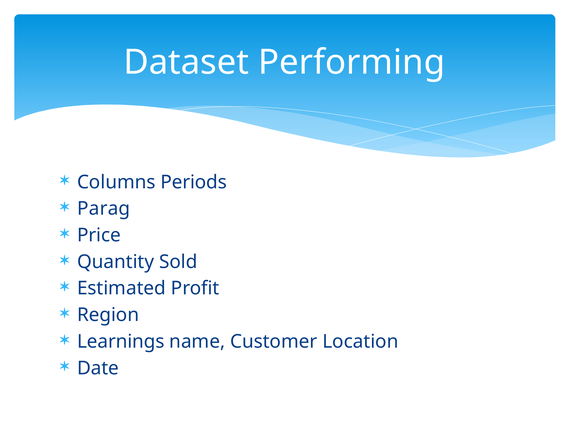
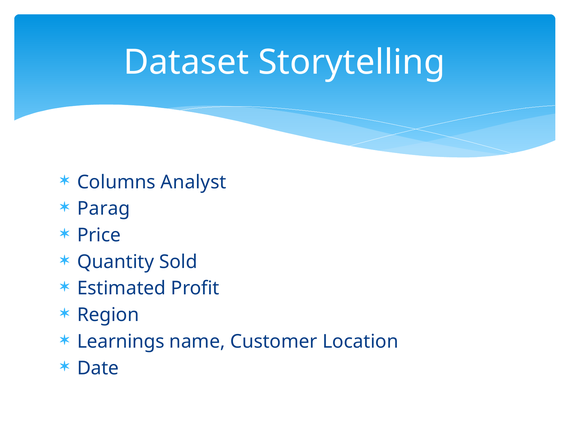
Performing: Performing -> Storytelling
Periods: Periods -> Analyst
